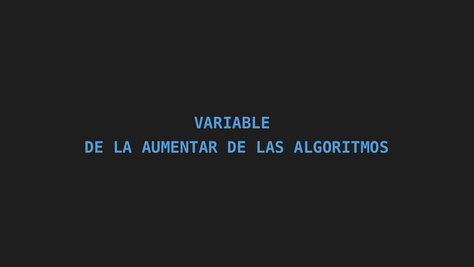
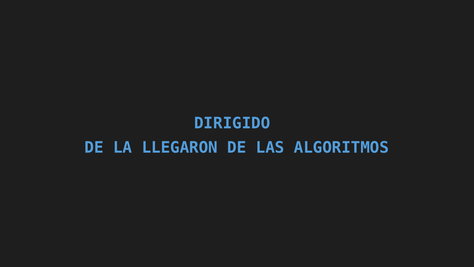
VARIABLE: VARIABLE -> DIRIGIDO
AUMENTAR: AUMENTAR -> LLEGARON
